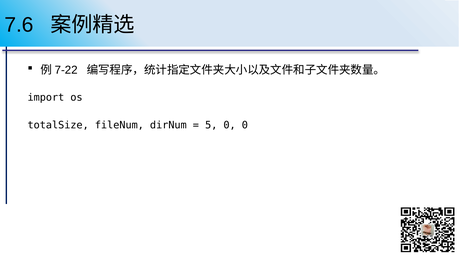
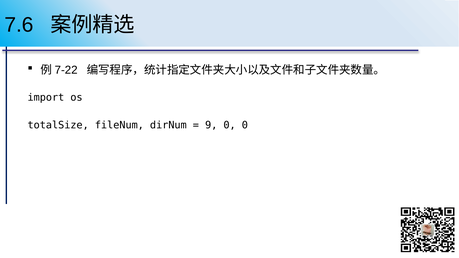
5: 5 -> 9
